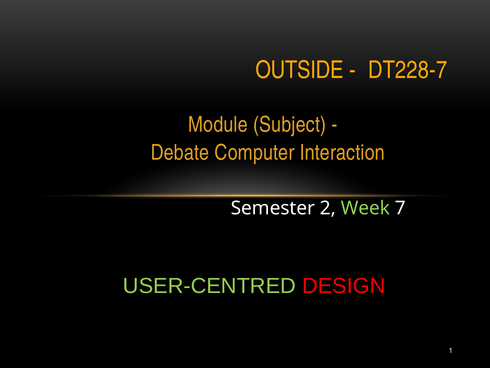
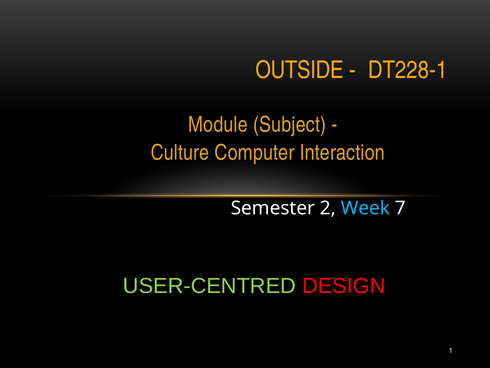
DT228-7: DT228-7 -> DT228-1
Debate: Debate -> Culture
Week colour: light green -> light blue
